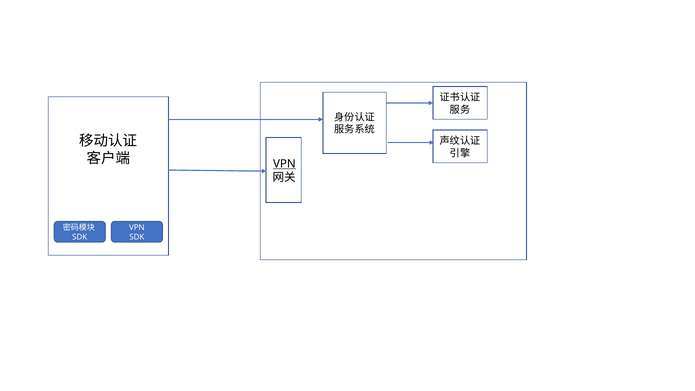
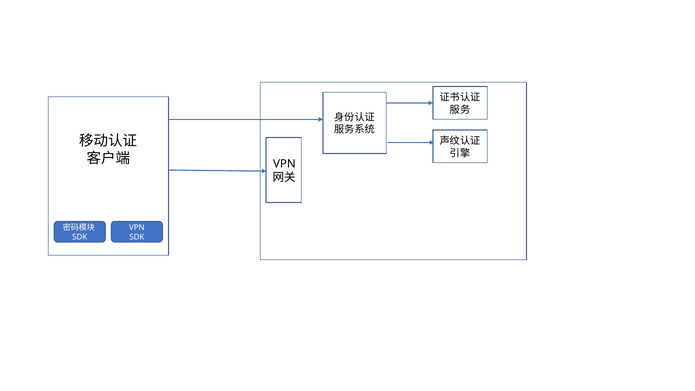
VPN at (284, 164) underline: present -> none
